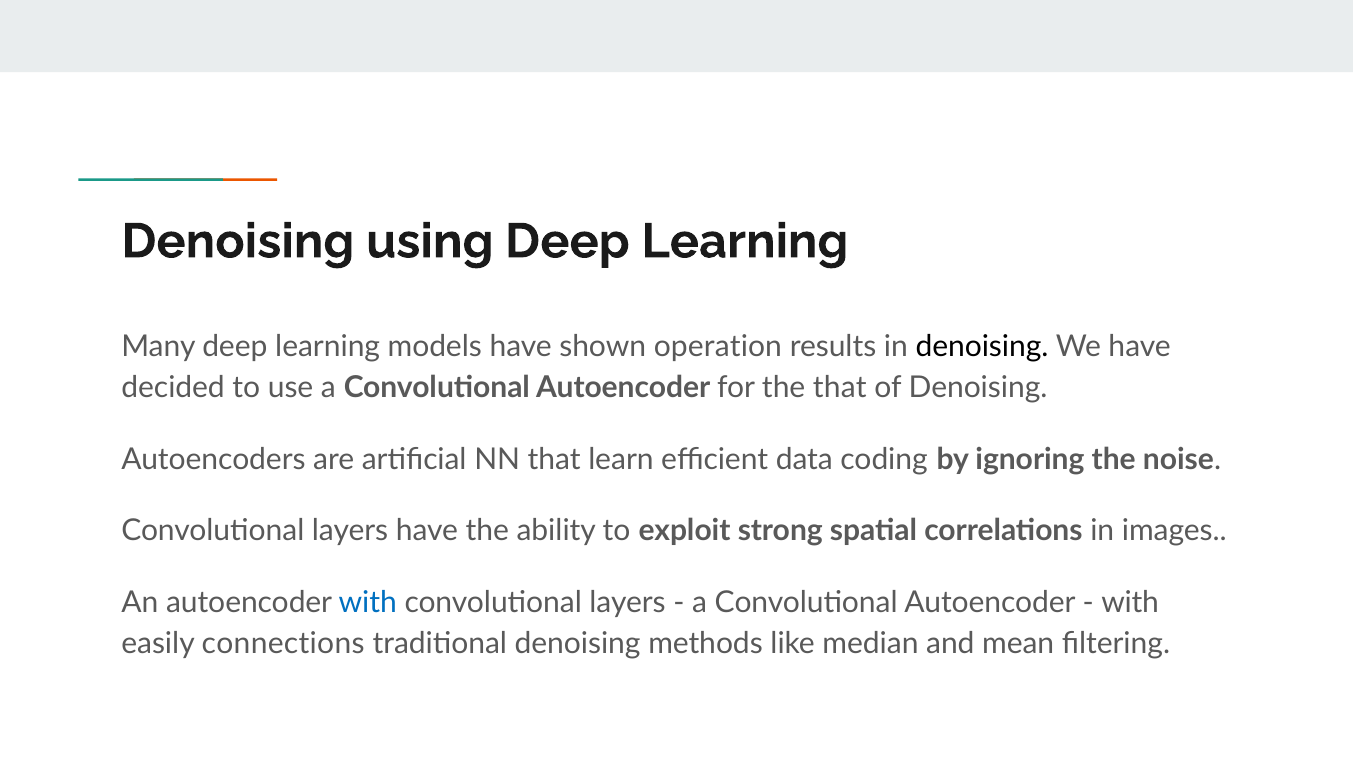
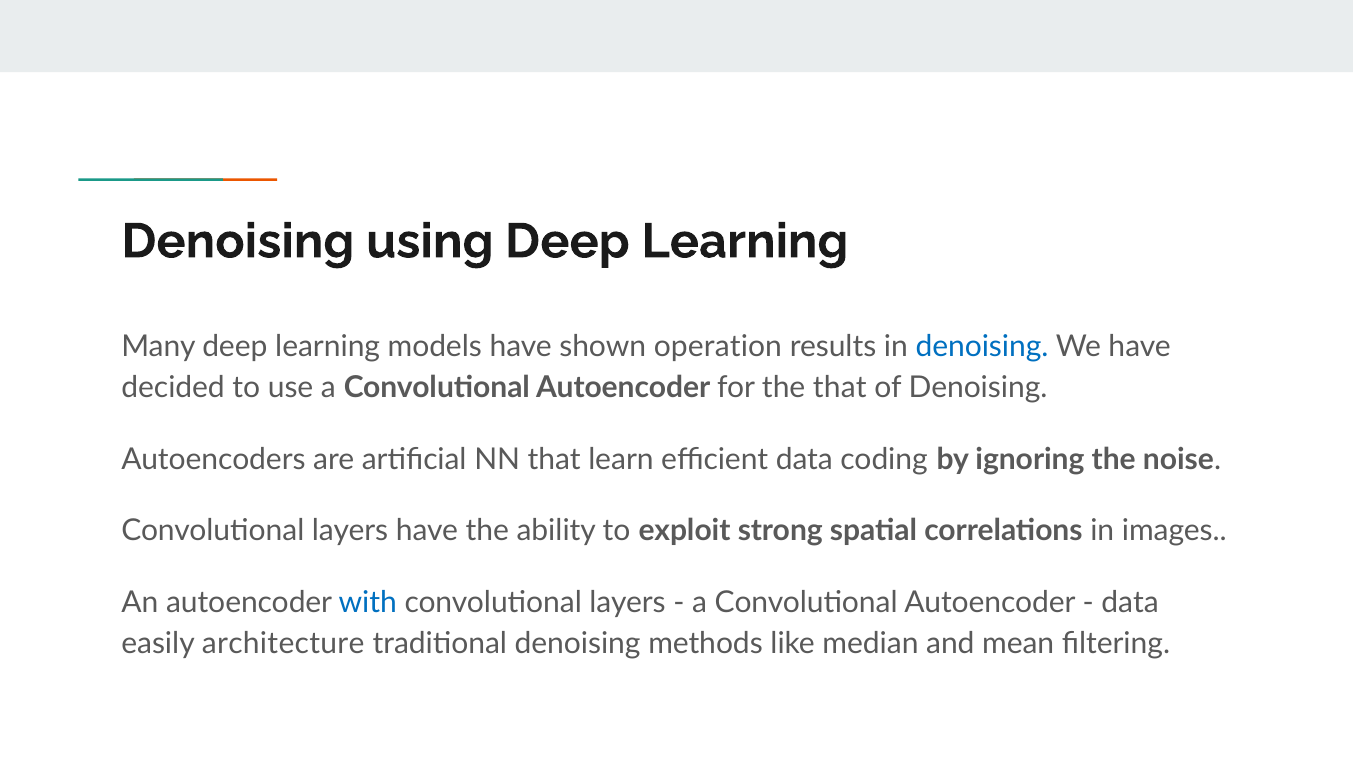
denoising at (982, 347) colour: black -> blue
with at (1130, 603): with -> data
connections: connections -> architecture
